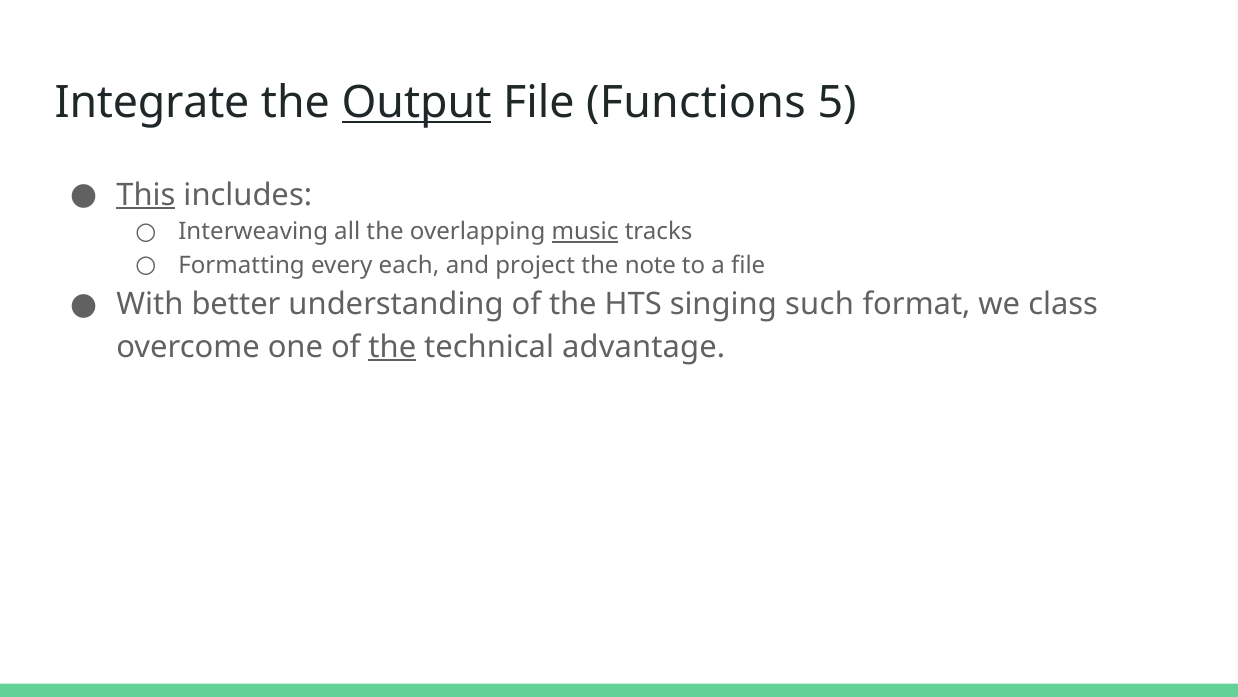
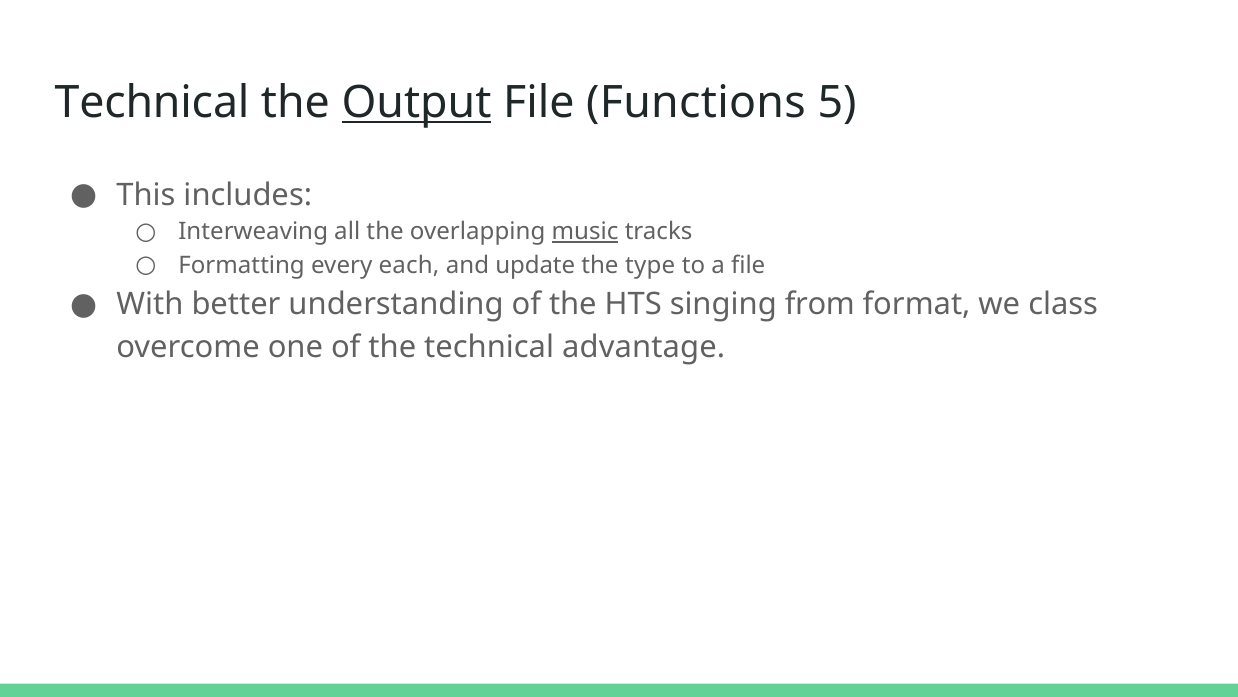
Integrate at (152, 103): Integrate -> Technical
This underline: present -> none
project: project -> update
note: note -> type
such: such -> from
the at (392, 347) underline: present -> none
